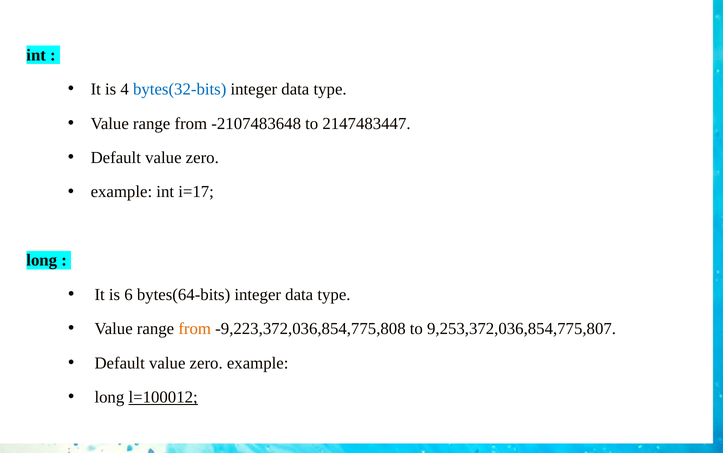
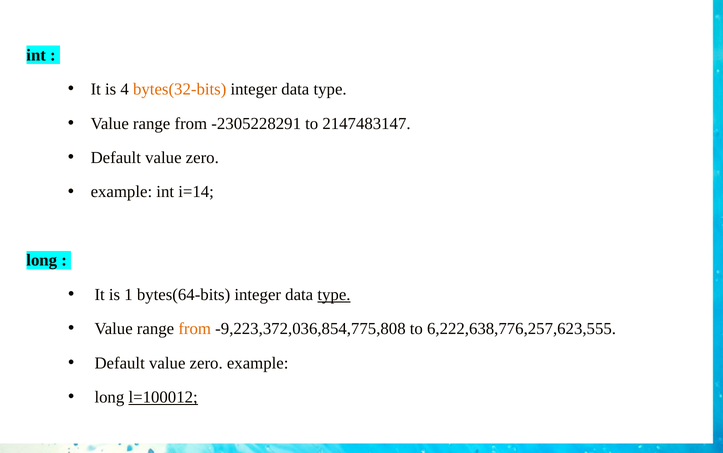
bytes(32-bits colour: blue -> orange
-2107483648: -2107483648 -> -2305228291
2147483447: 2147483447 -> 2147483147
i=17: i=17 -> i=14
6: 6 -> 1
type at (334, 295) underline: none -> present
9,253,372,036,854,775,807: 9,253,372,036,854,775,807 -> 6,222,638,776,257,623,555
